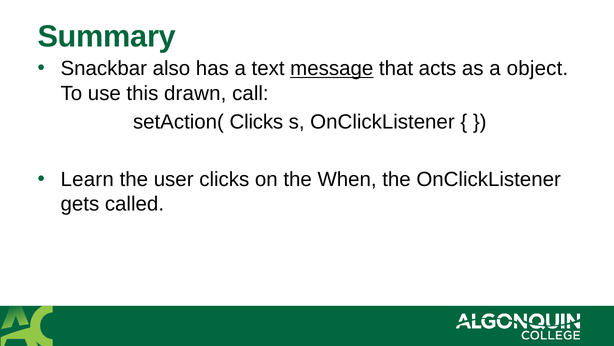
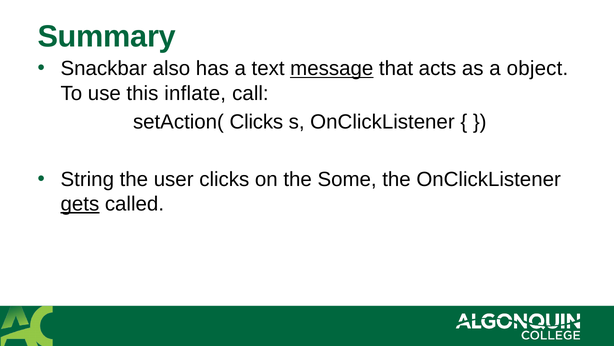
drawn: drawn -> inflate
Learn: Learn -> String
When: When -> Some
gets underline: none -> present
